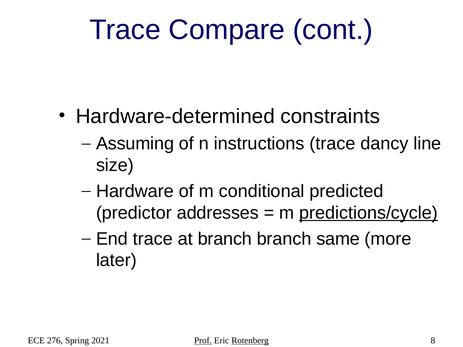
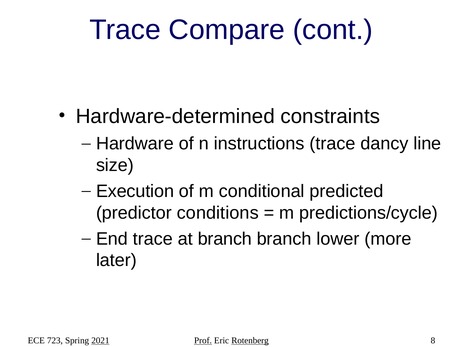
Assuming: Assuming -> Hardware
Hardware: Hardware -> Execution
addresses: addresses -> conditions
predictions/cycle underline: present -> none
same: same -> lower
276: 276 -> 723
2021 underline: none -> present
